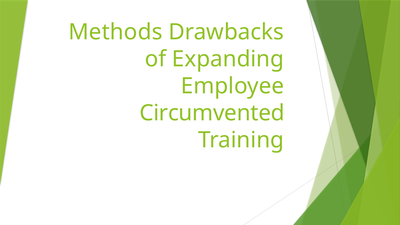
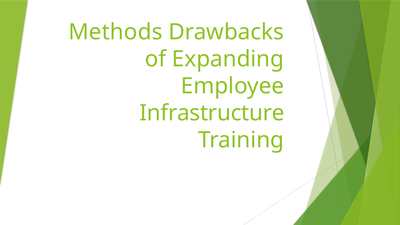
Circumvented: Circumvented -> Infrastructure
